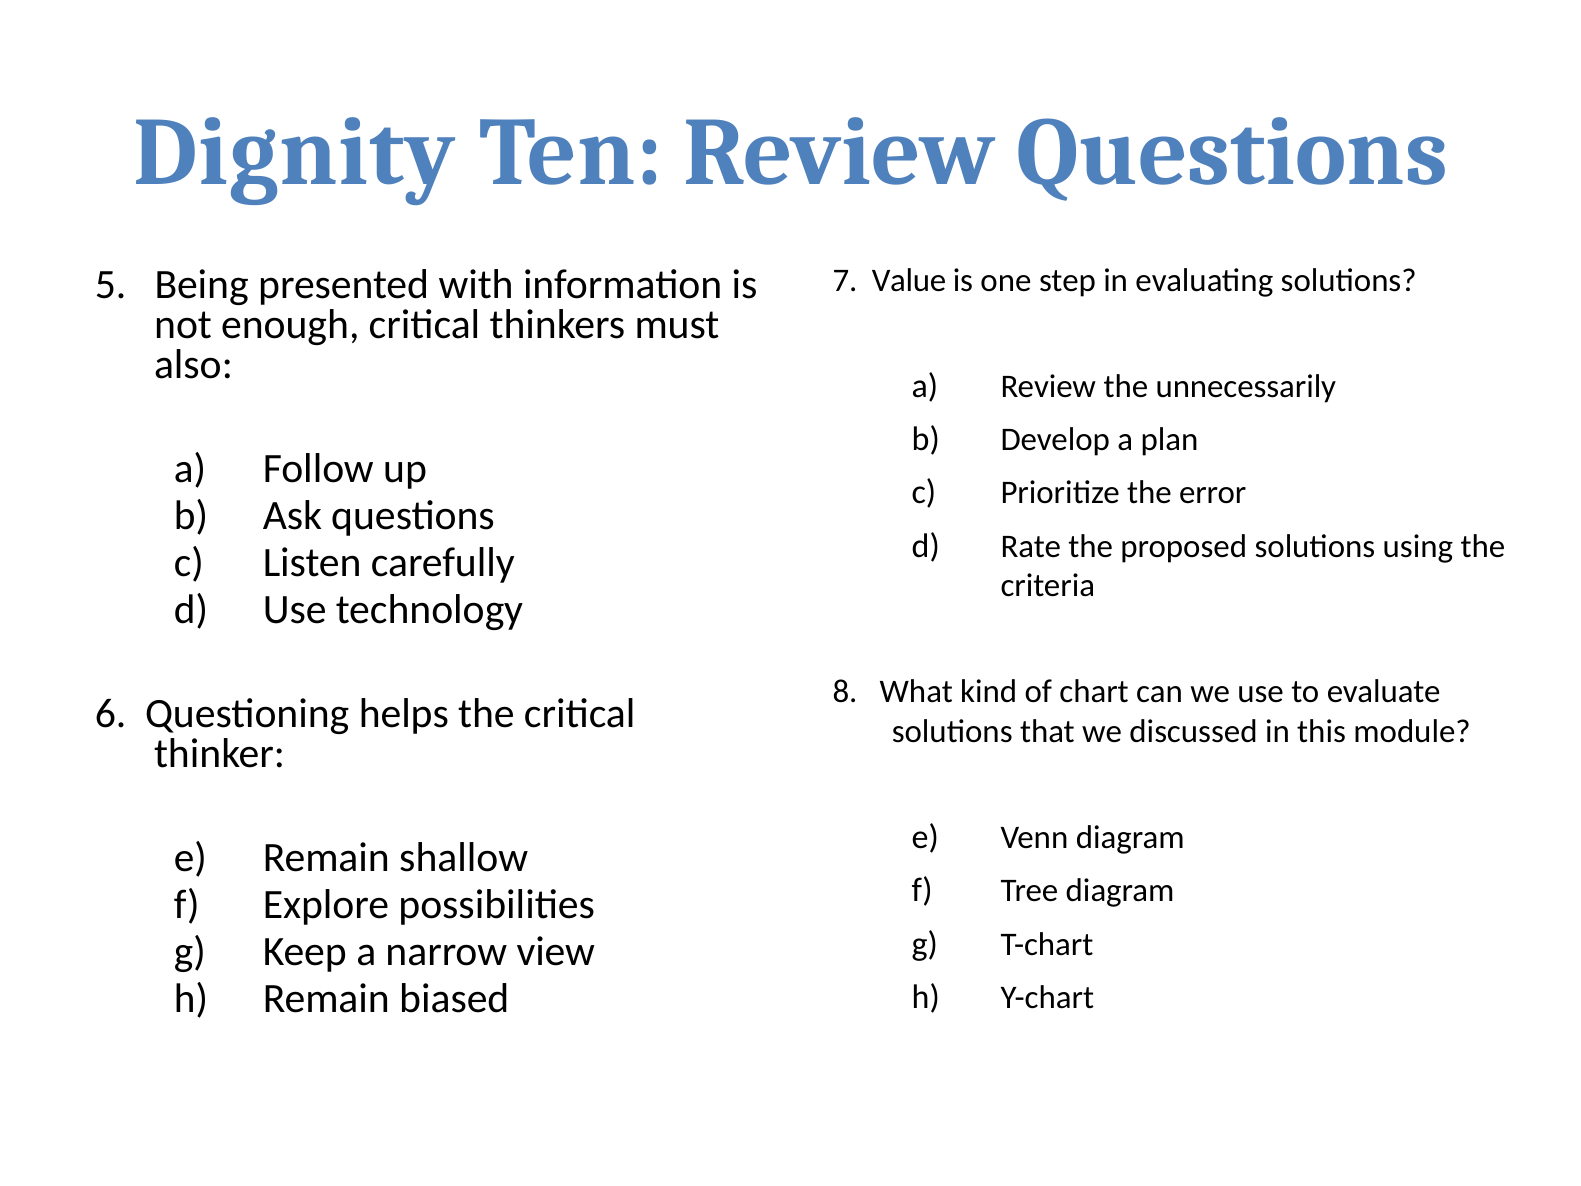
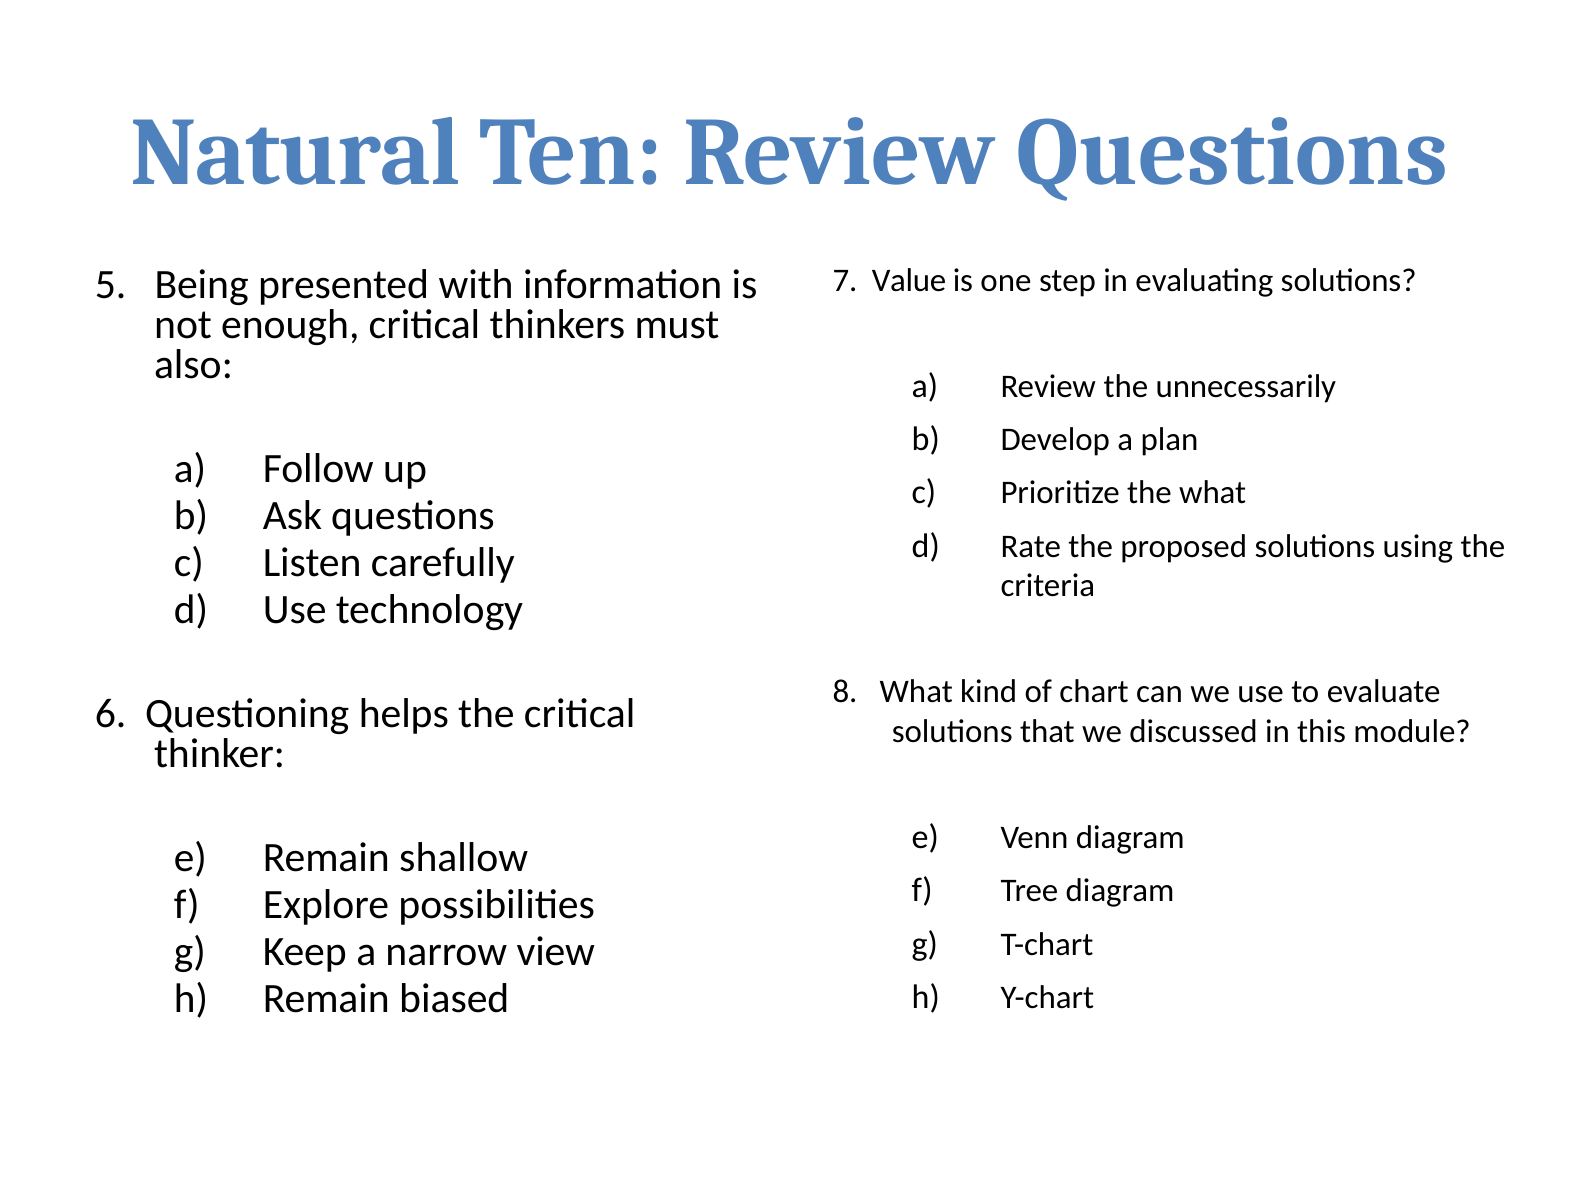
Dignity: Dignity -> Natural
the error: error -> what
